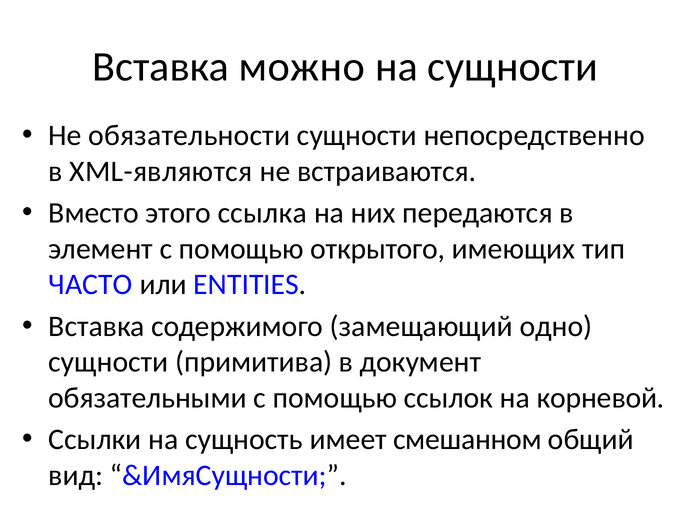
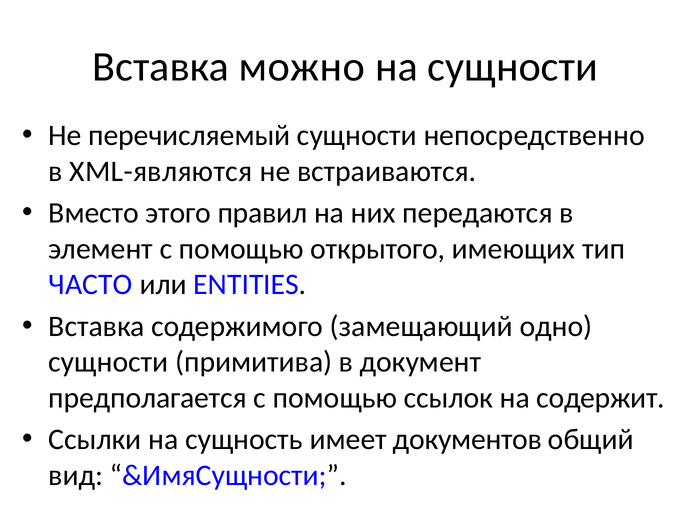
обязательности: обязательности -> перечисляемый
ссылка: ссылка -> правил
обязательными: обязательными -> предполагается
корневой: корневой -> содержит
смешанном: смешанном -> документов
